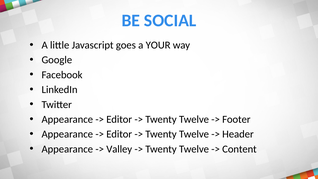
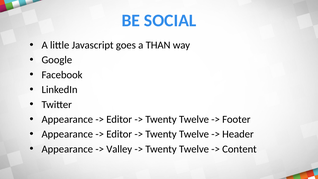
YOUR: YOUR -> THAN
